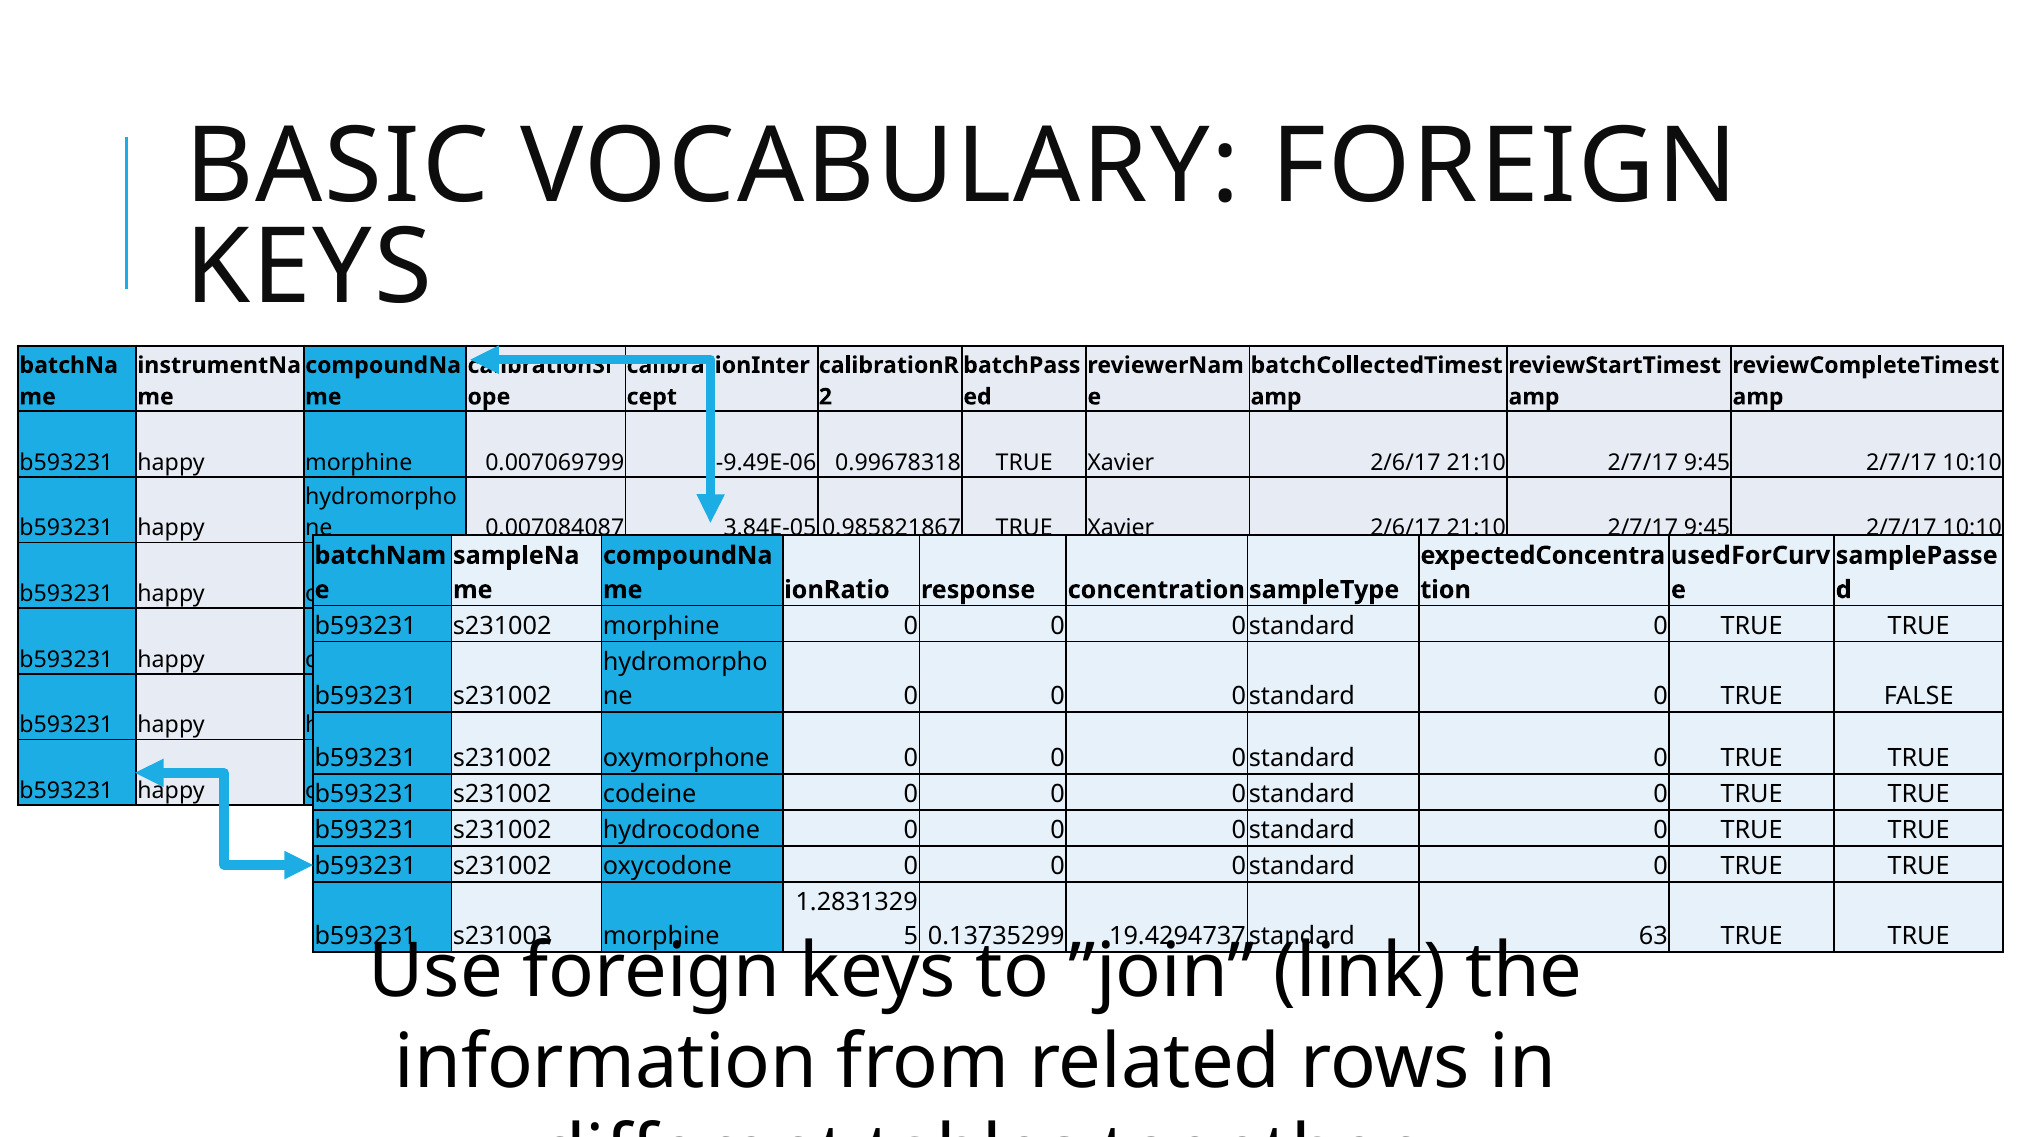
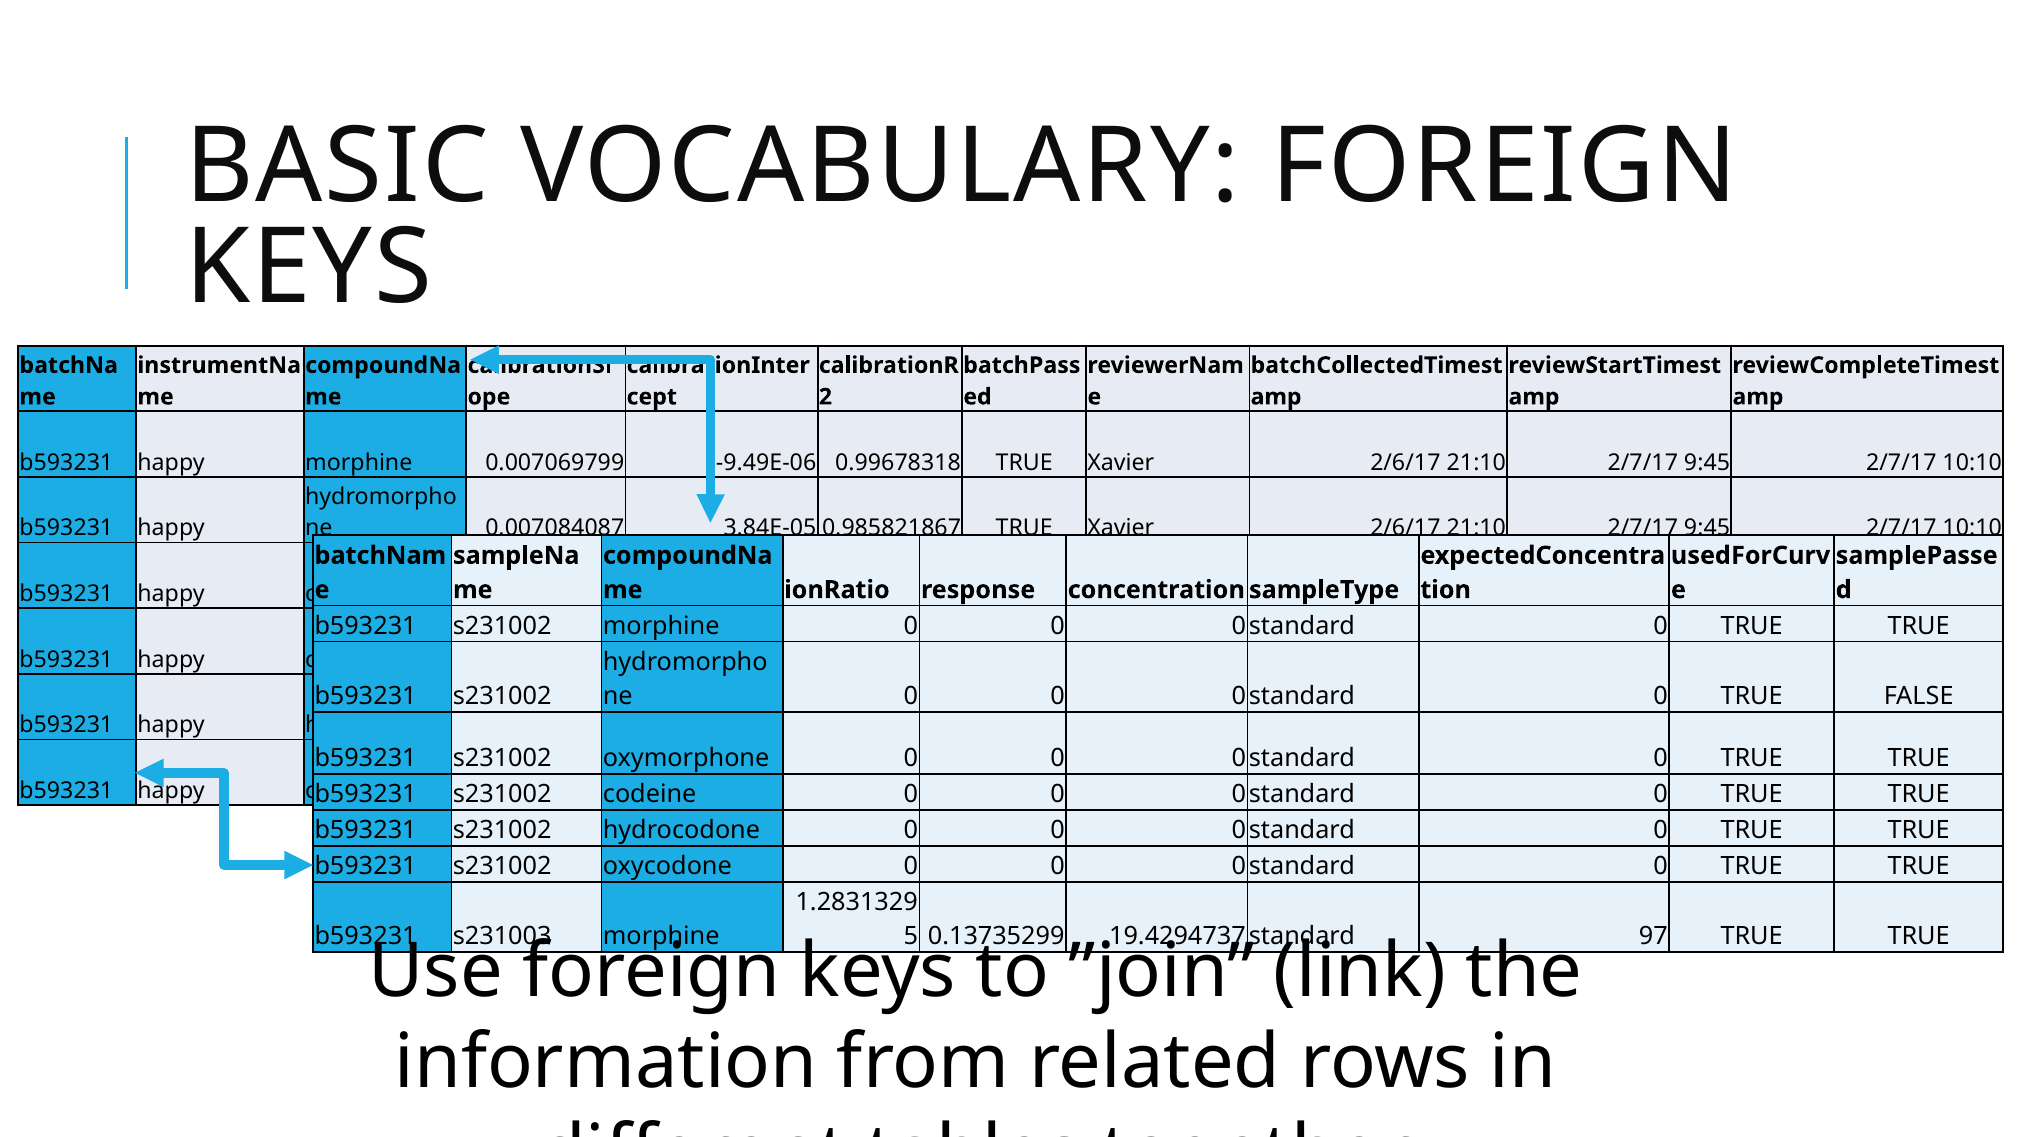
63: 63 -> 97
